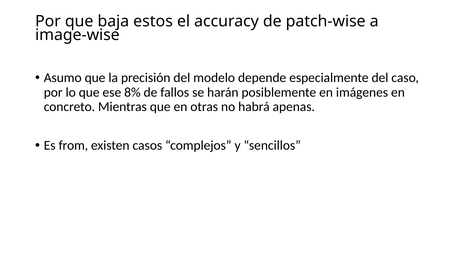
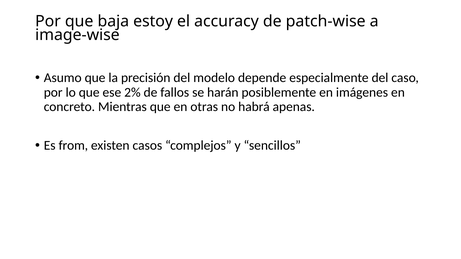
estos: estos -> estoy
8%: 8% -> 2%
